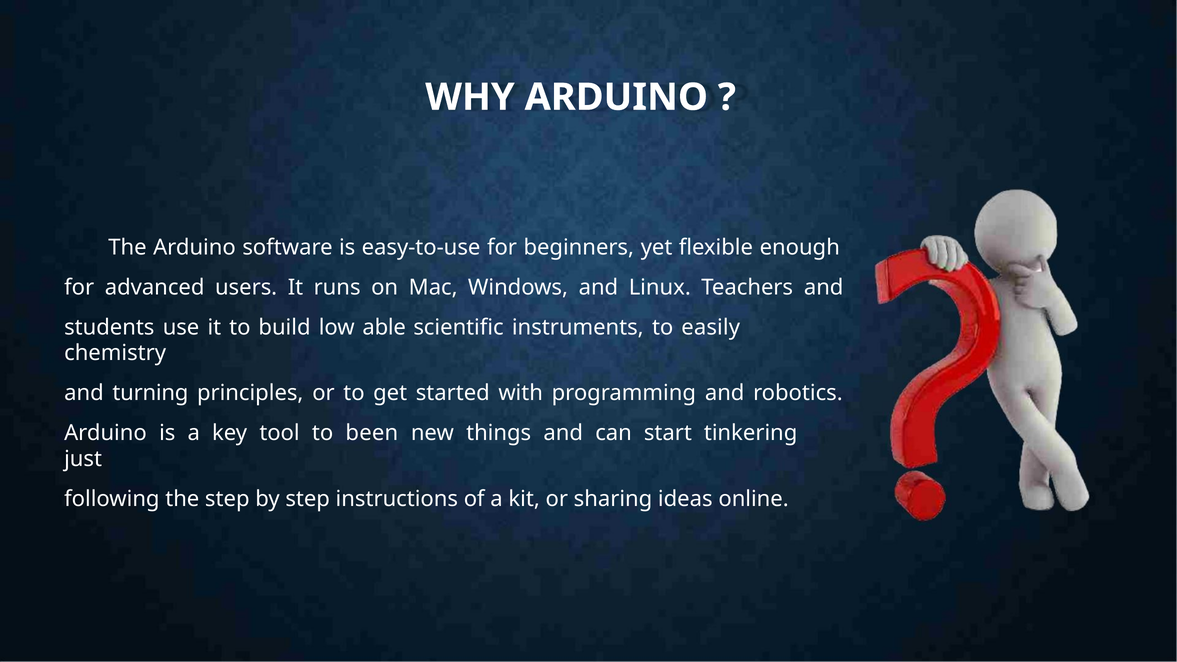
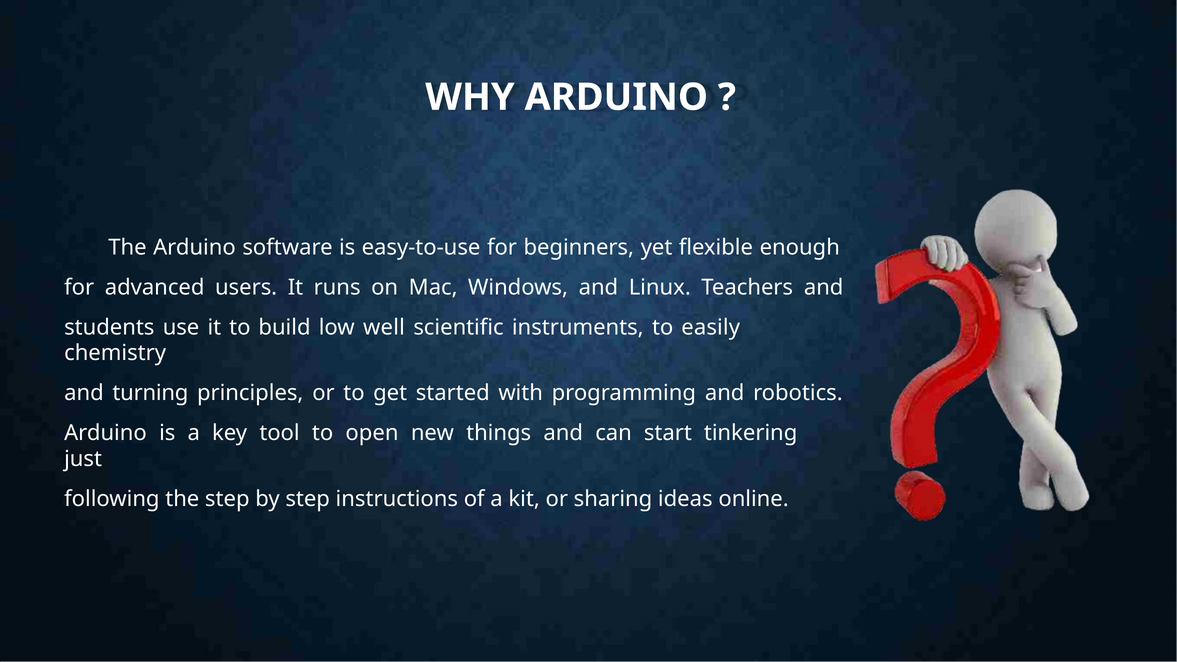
able: able -> well
been: been -> open
